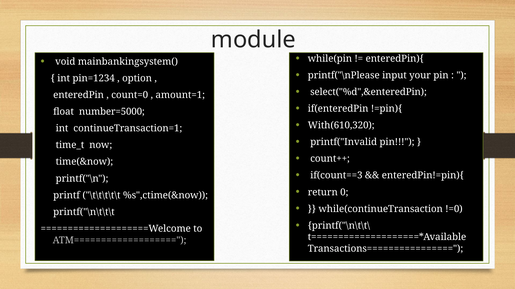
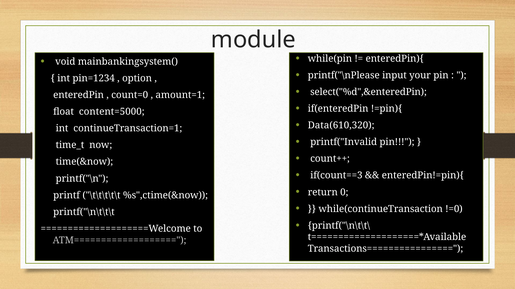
number=5000: number=5000 -> content=5000
With(610,320: With(610,320 -> Data(610,320
